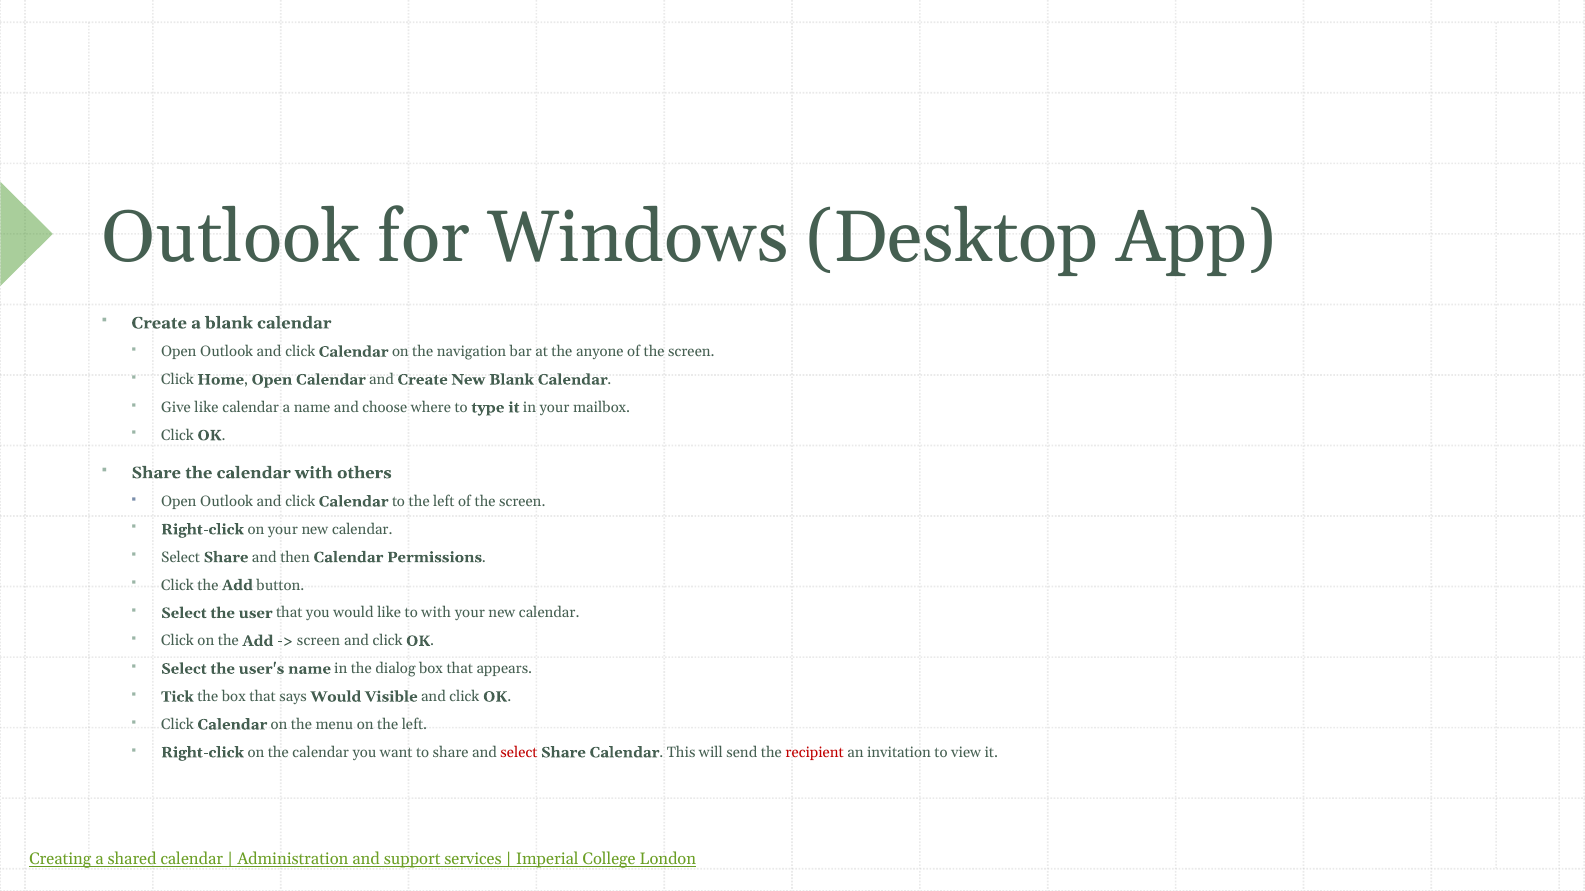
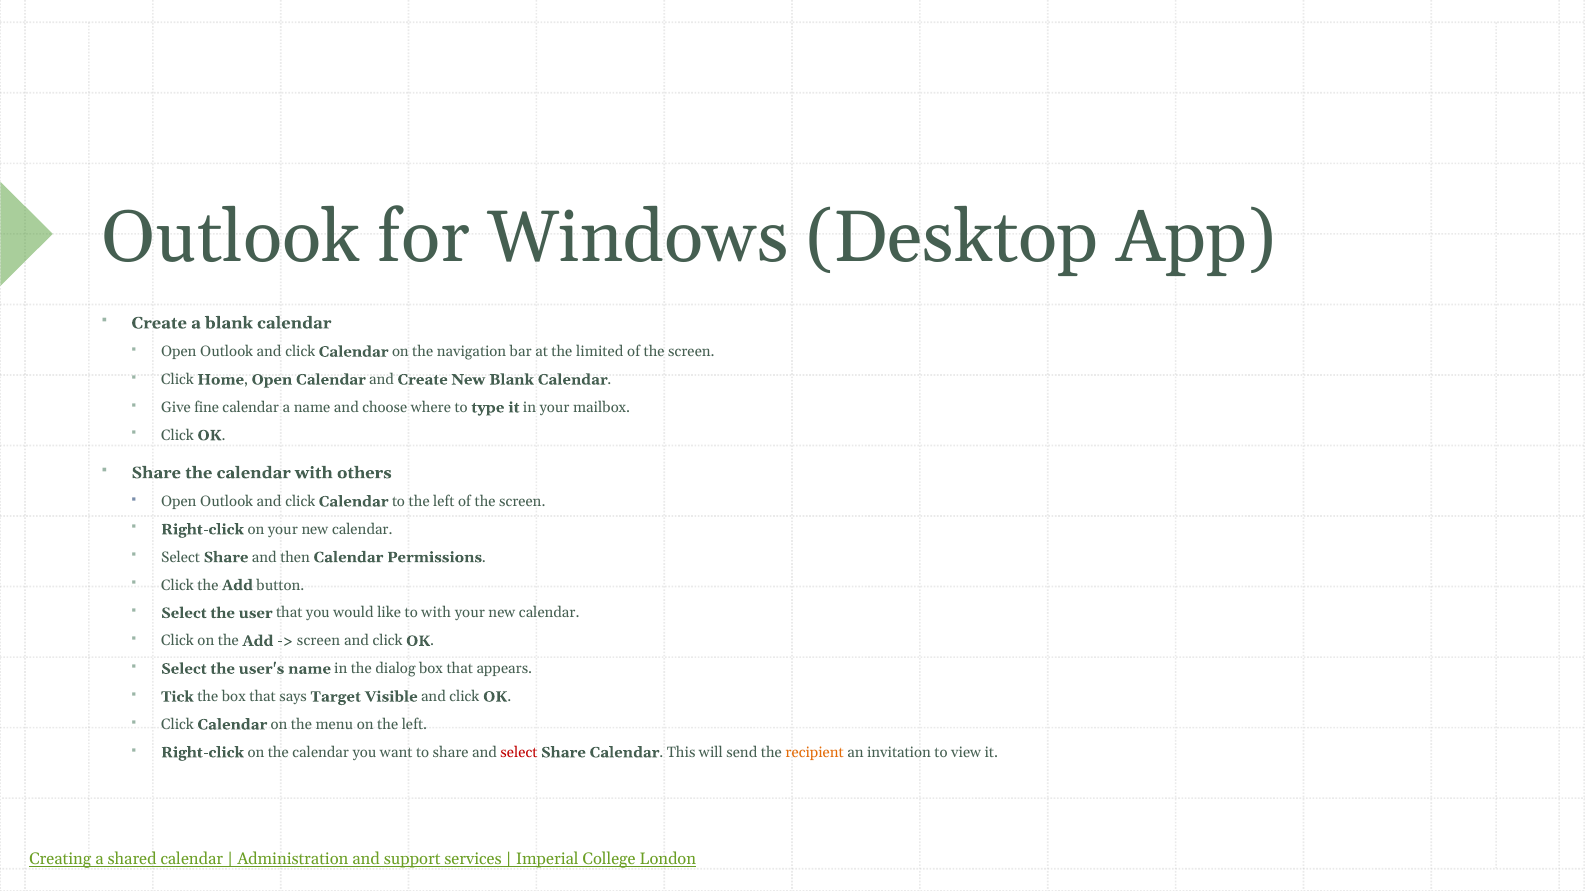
anyone: anyone -> limited
Give like: like -> fine
says Would: Would -> Target
recipient colour: red -> orange
